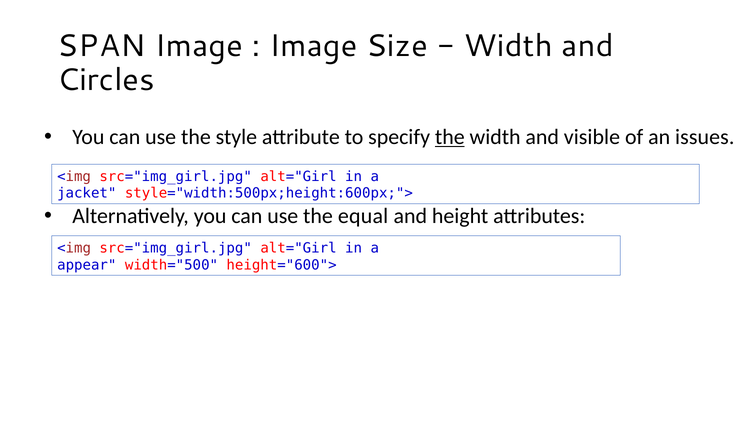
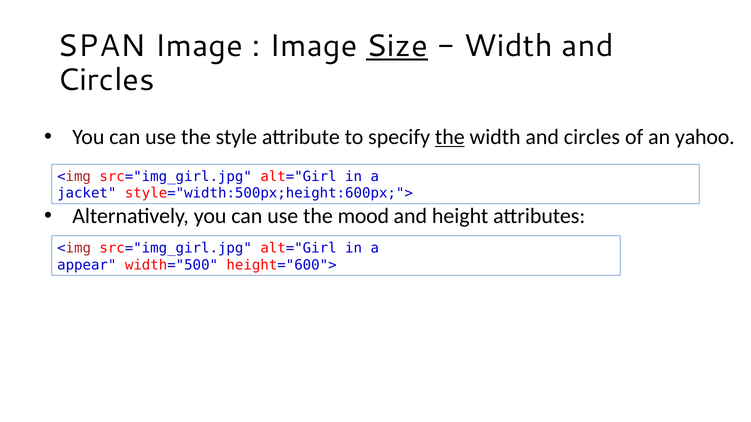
Size underline: none -> present
visible at (592, 137): visible -> circles
issues: issues -> yahoo
equal: equal -> mood
